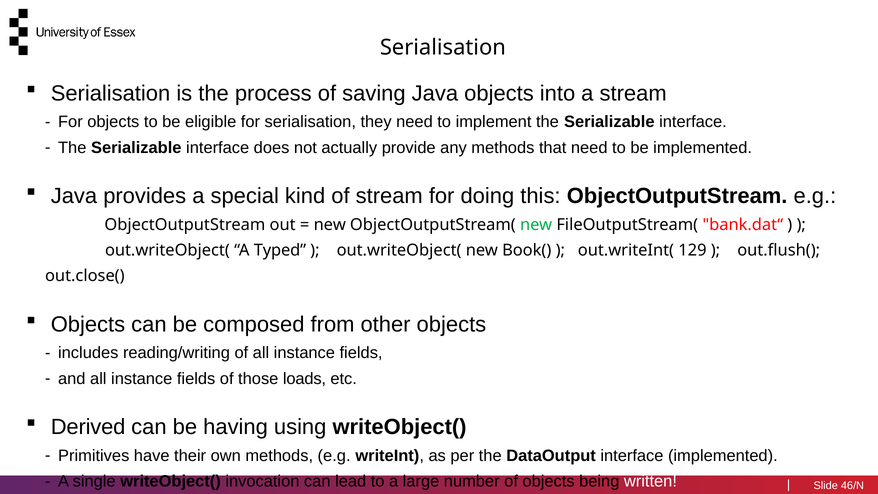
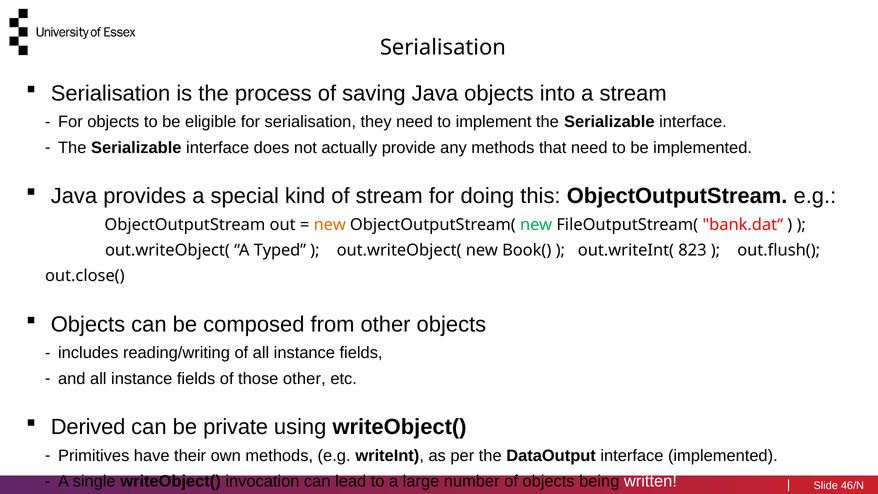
new at (330, 225) colour: black -> orange
129: 129 -> 823
those loads: loads -> other
having: having -> private
